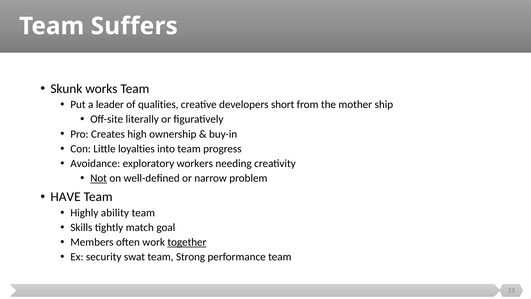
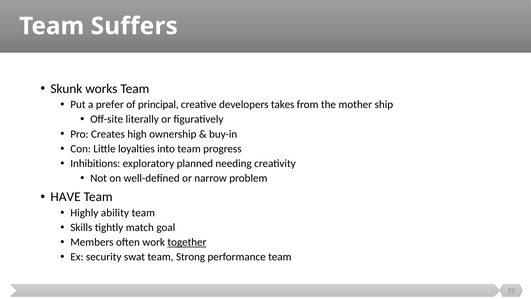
leader: leader -> prefer
qualities: qualities -> principal
short: short -> takes
Avoidance: Avoidance -> Inhibitions
workers: workers -> planned
Not underline: present -> none
